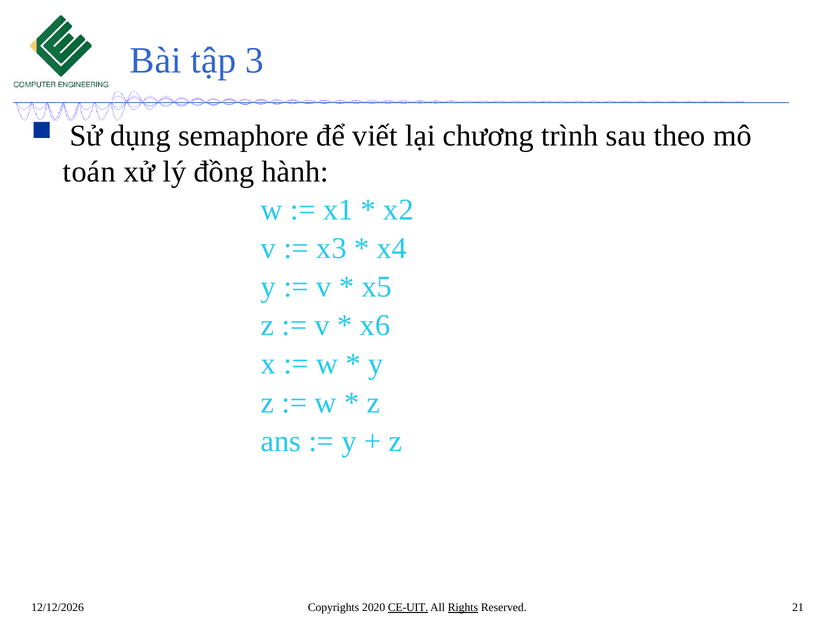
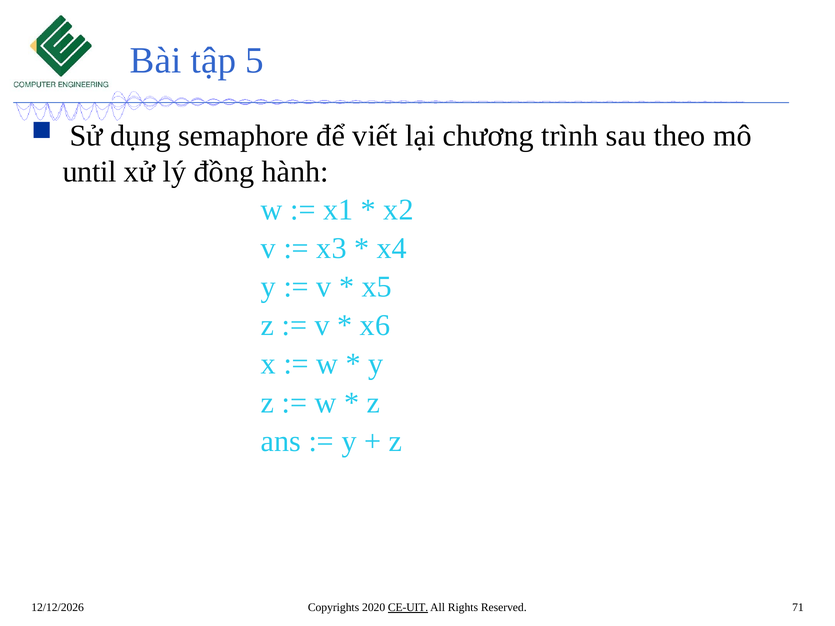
3: 3 -> 5
toán: toán -> until
Rights underline: present -> none
21: 21 -> 71
